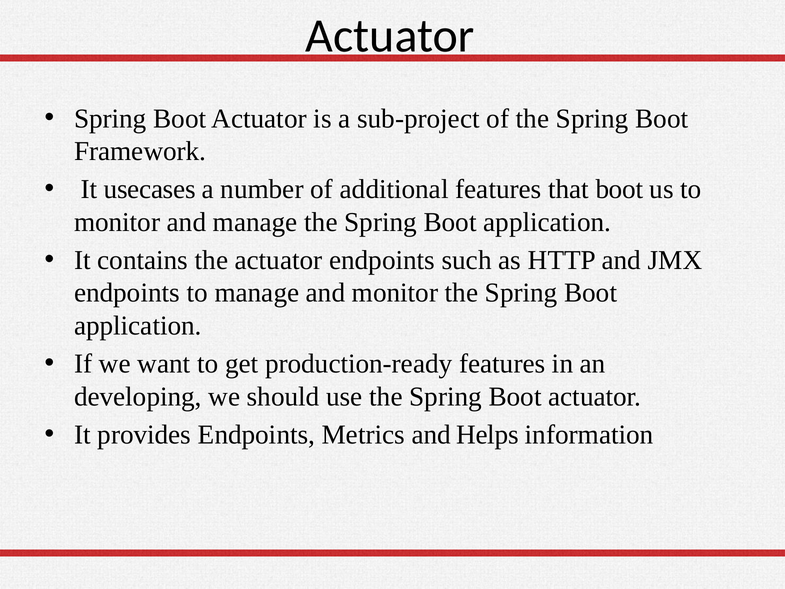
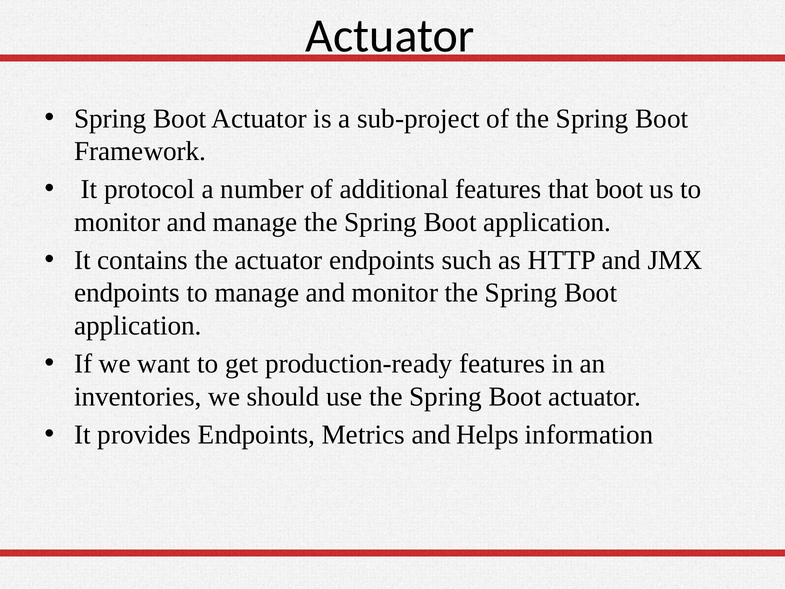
usecases: usecases -> protocol
developing: developing -> inventories
